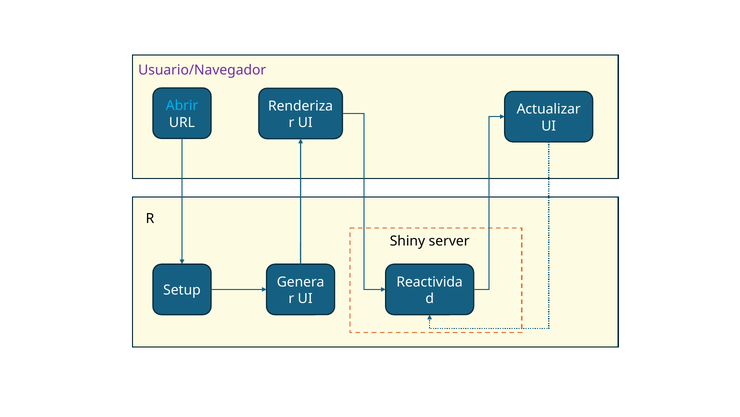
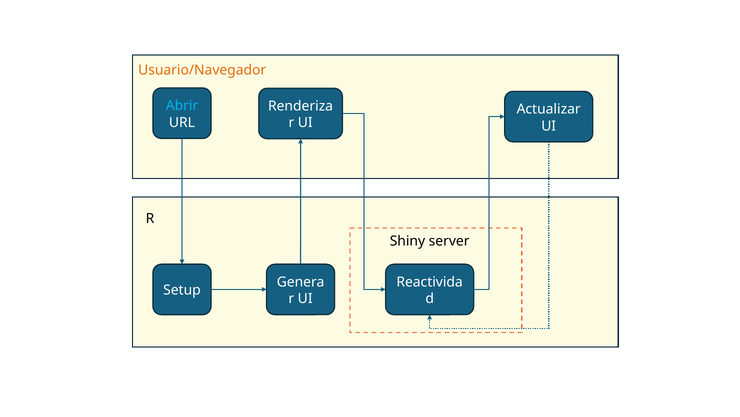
Usuario/Navegador colour: purple -> orange
